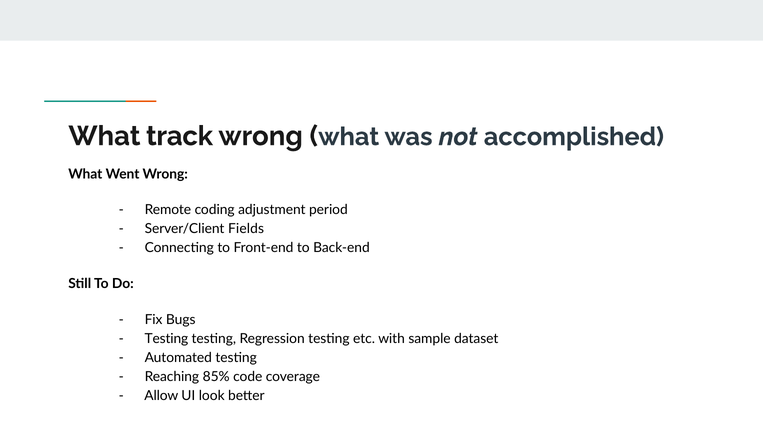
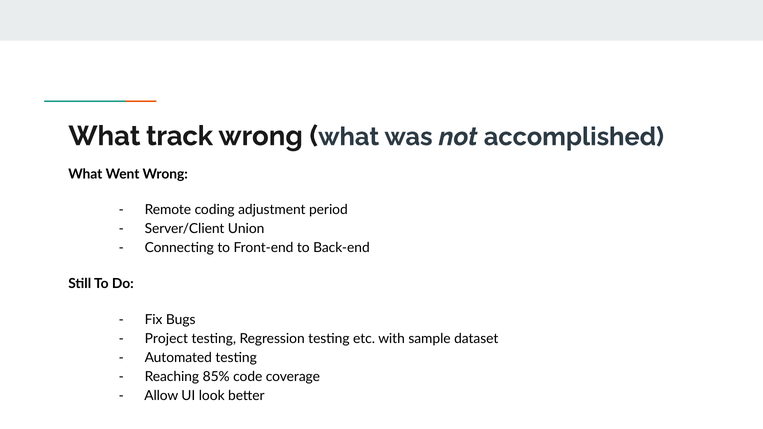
Fields: Fields -> Union
Testing at (166, 339): Testing -> Project
